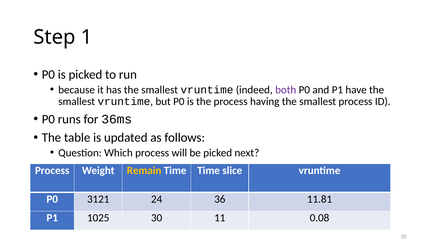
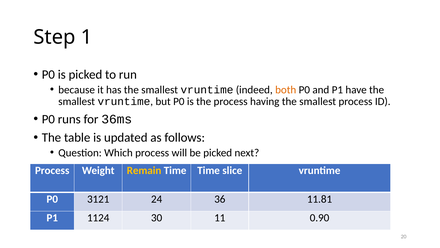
both colour: purple -> orange
1025: 1025 -> 1124
0.08: 0.08 -> 0.90
